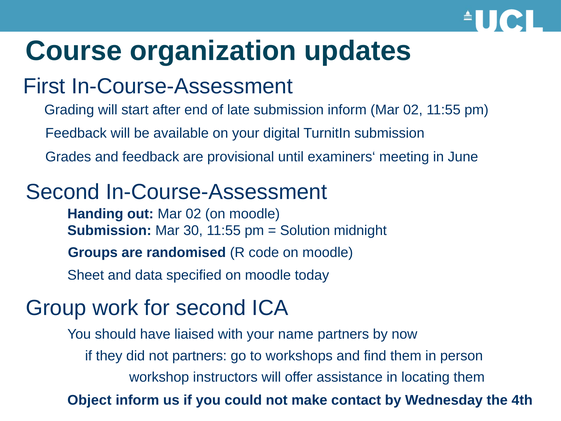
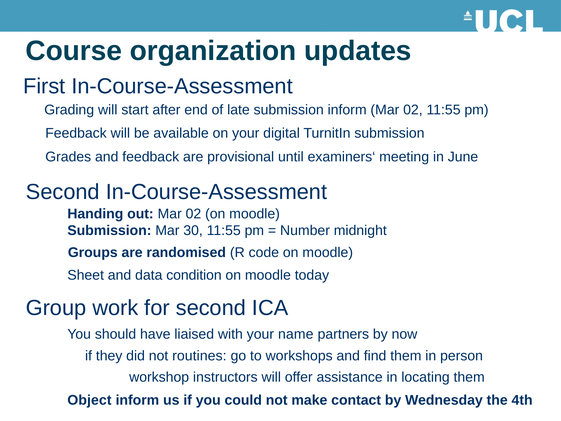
Solution: Solution -> Number
specified: specified -> condition
not partners: partners -> routines
